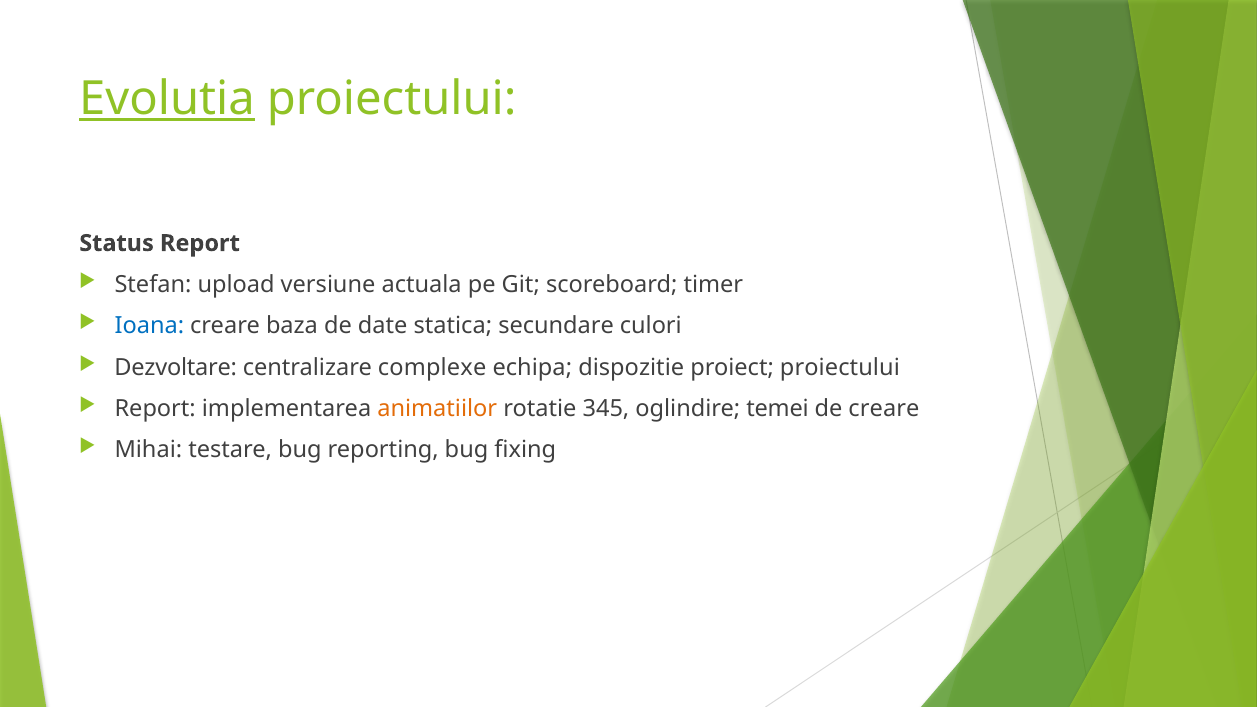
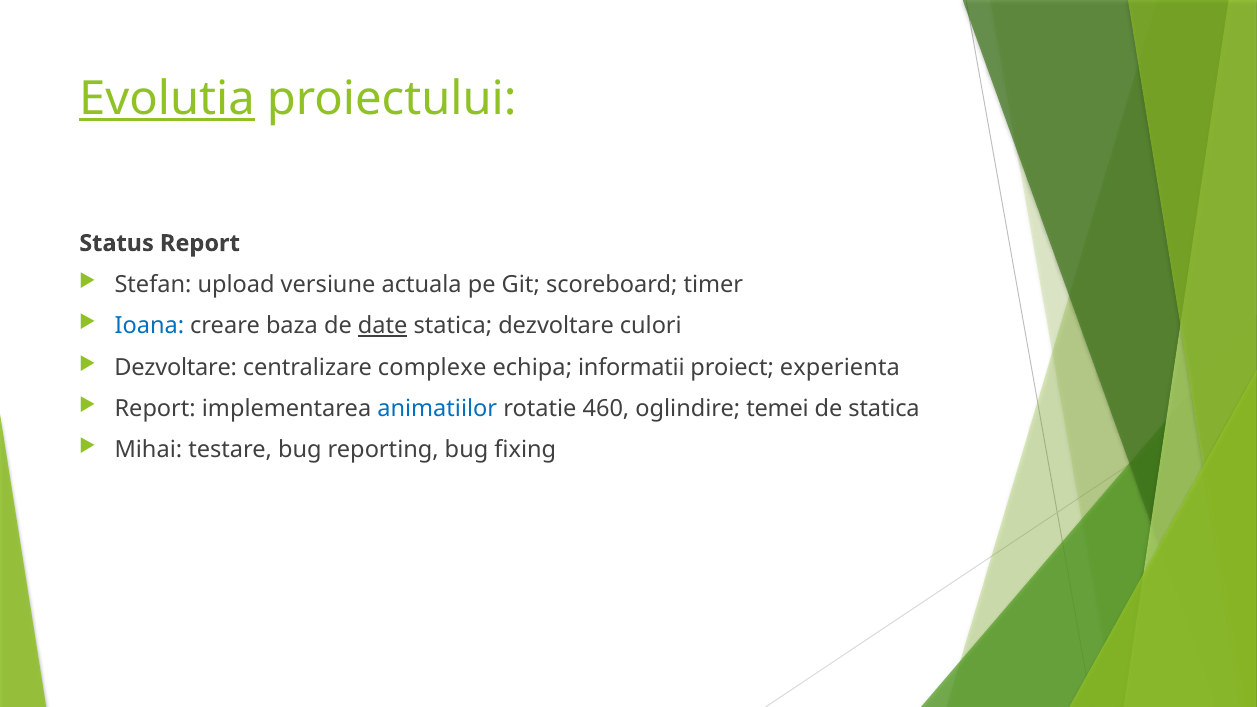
date underline: none -> present
statica secundare: secundare -> dezvoltare
dispozitie: dispozitie -> informatii
proiect proiectului: proiectului -> experienta
animatiilor colour: orange -> blue
345: 345 -> 460
de creare: creare -> statica
